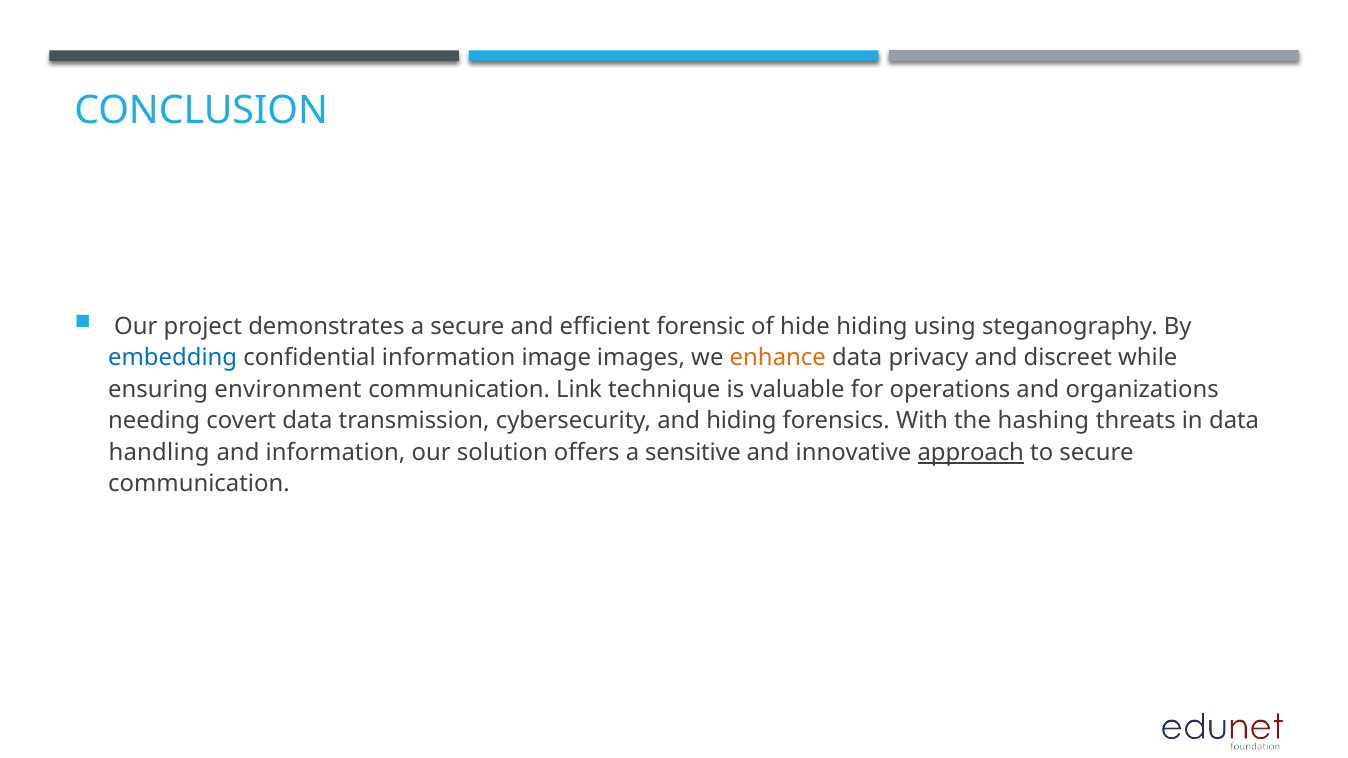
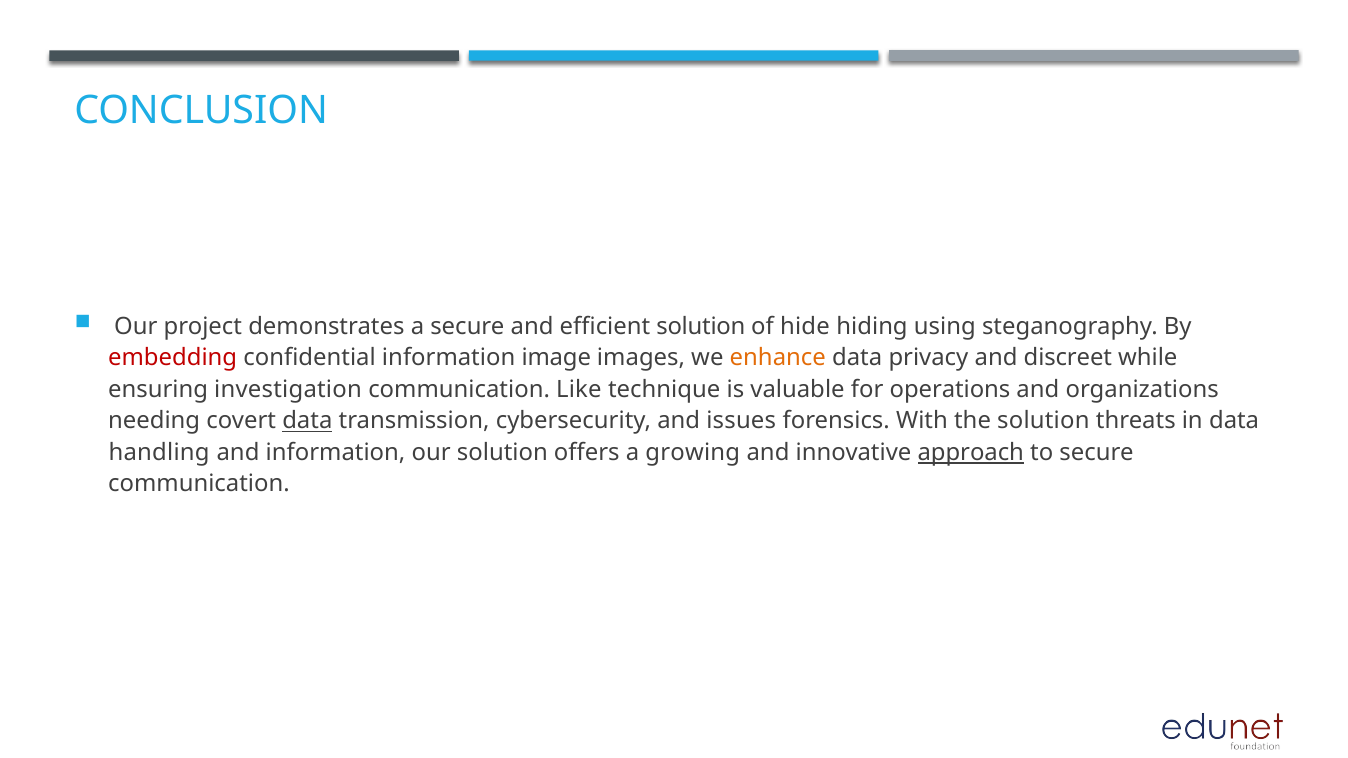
efficient forensic: forensic -> solution
embedding colour: blue -> red
environment: environment -> investigation
Link: Link -> Like
data at (307, 421) underline: none -> present
and hiding: hiding -> issues
the hashing: hashing -> solution
sensitive: sensitive -> growing
